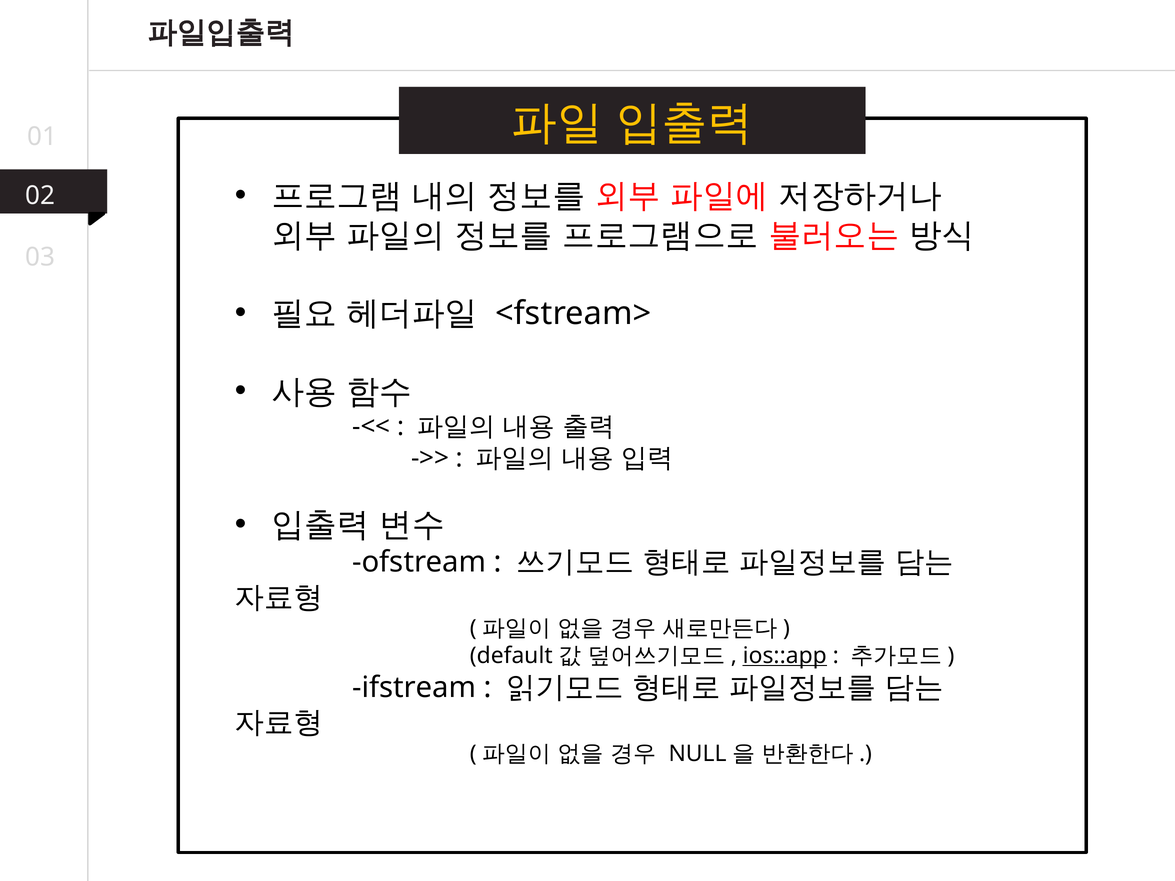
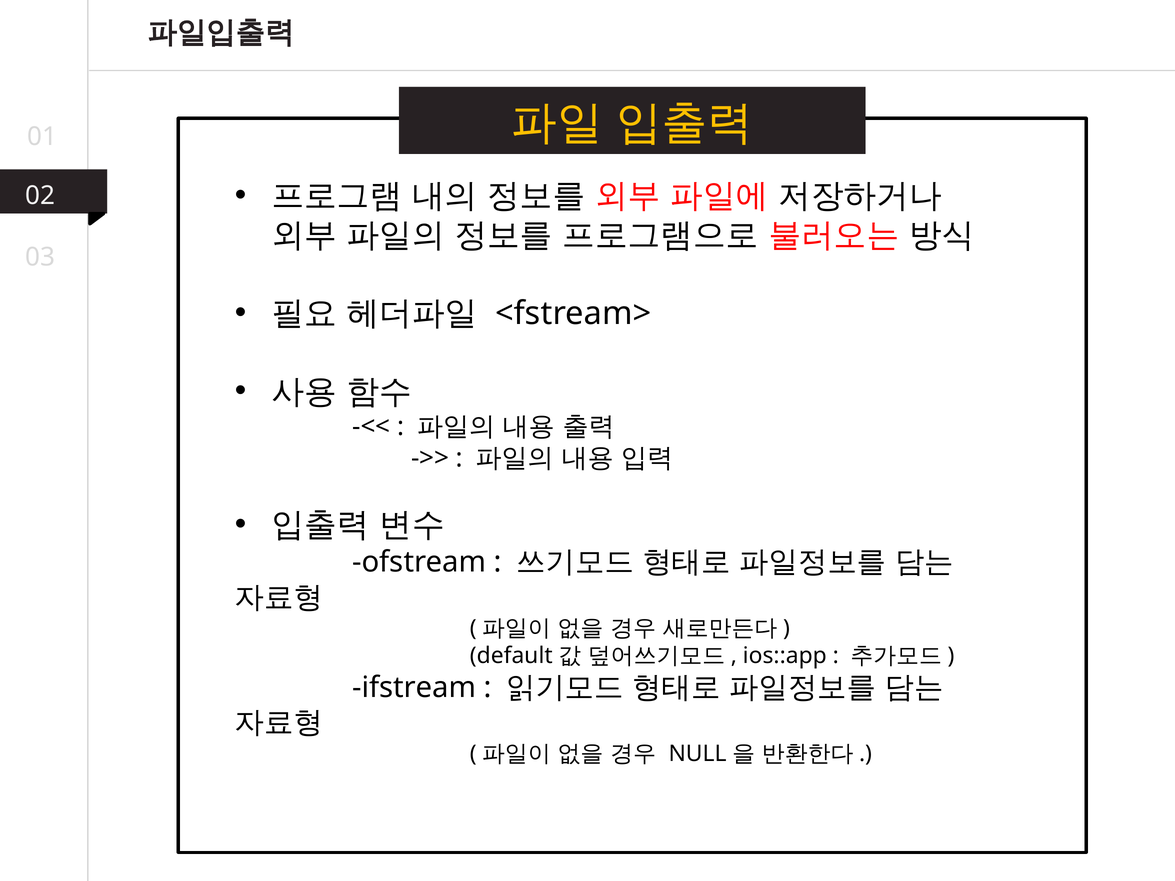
ios::app underline: present -> none
